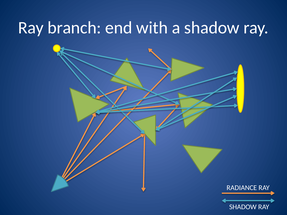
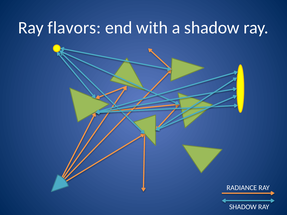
branch: branch -> flavors
